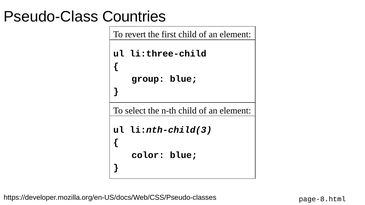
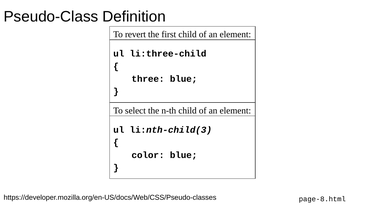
Countries: Countries -> Definition
group: group -> three
